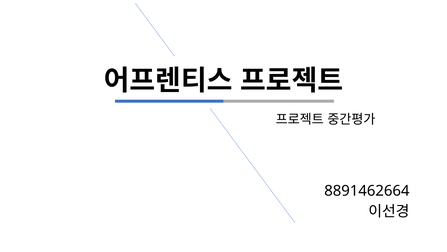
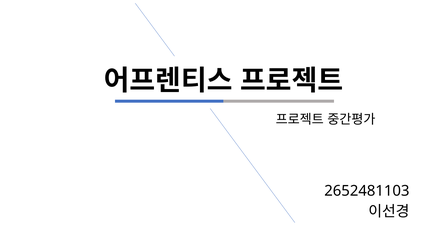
8891462664: 8891462664 -> 2652481103
